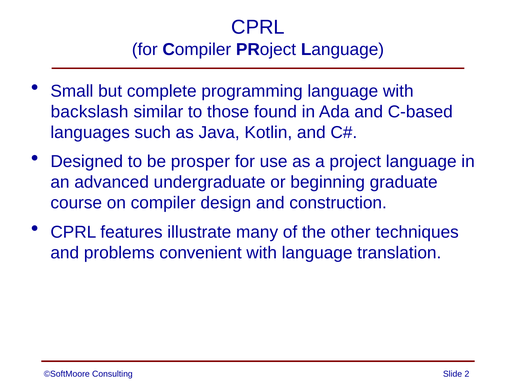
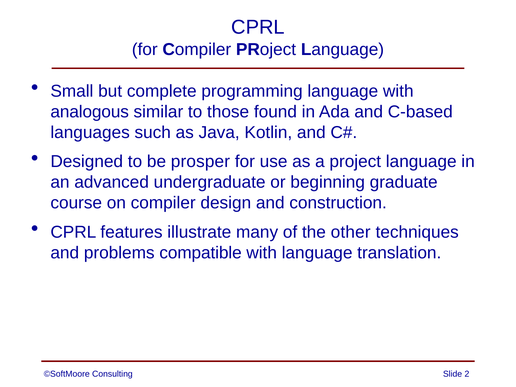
backslash: backslash -> analogous
convenient: convenient -> compatible
